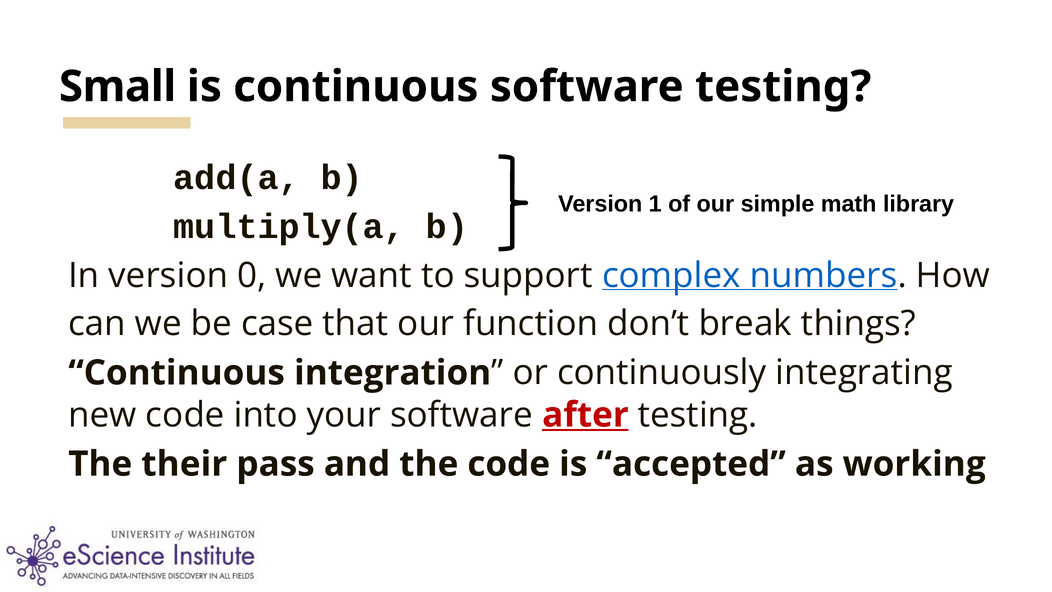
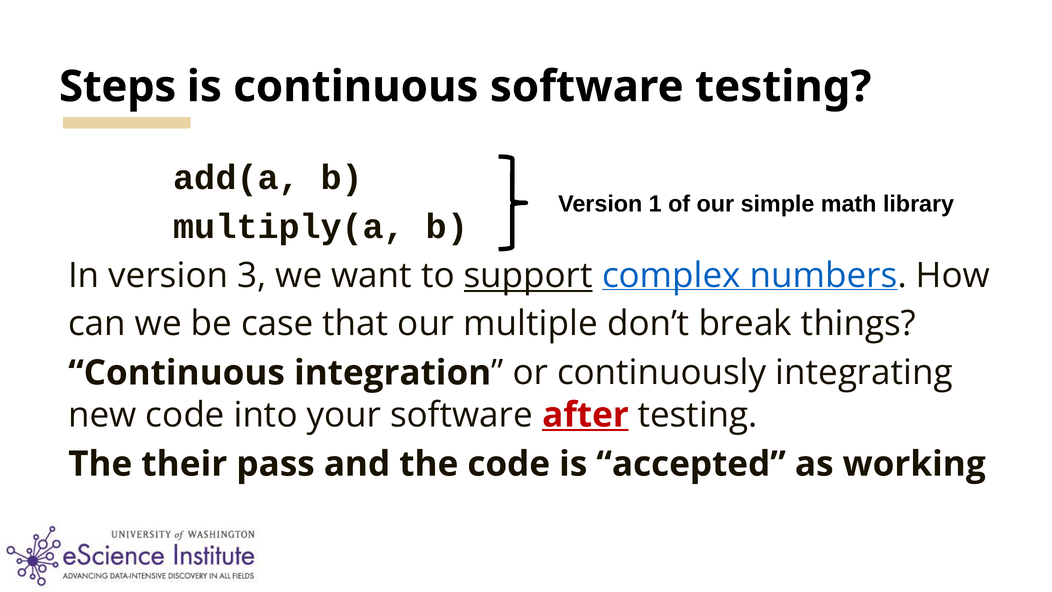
Small: Small -> Steps
0: 0 -> 3
support underline: none -> present
function: function -> multiple
